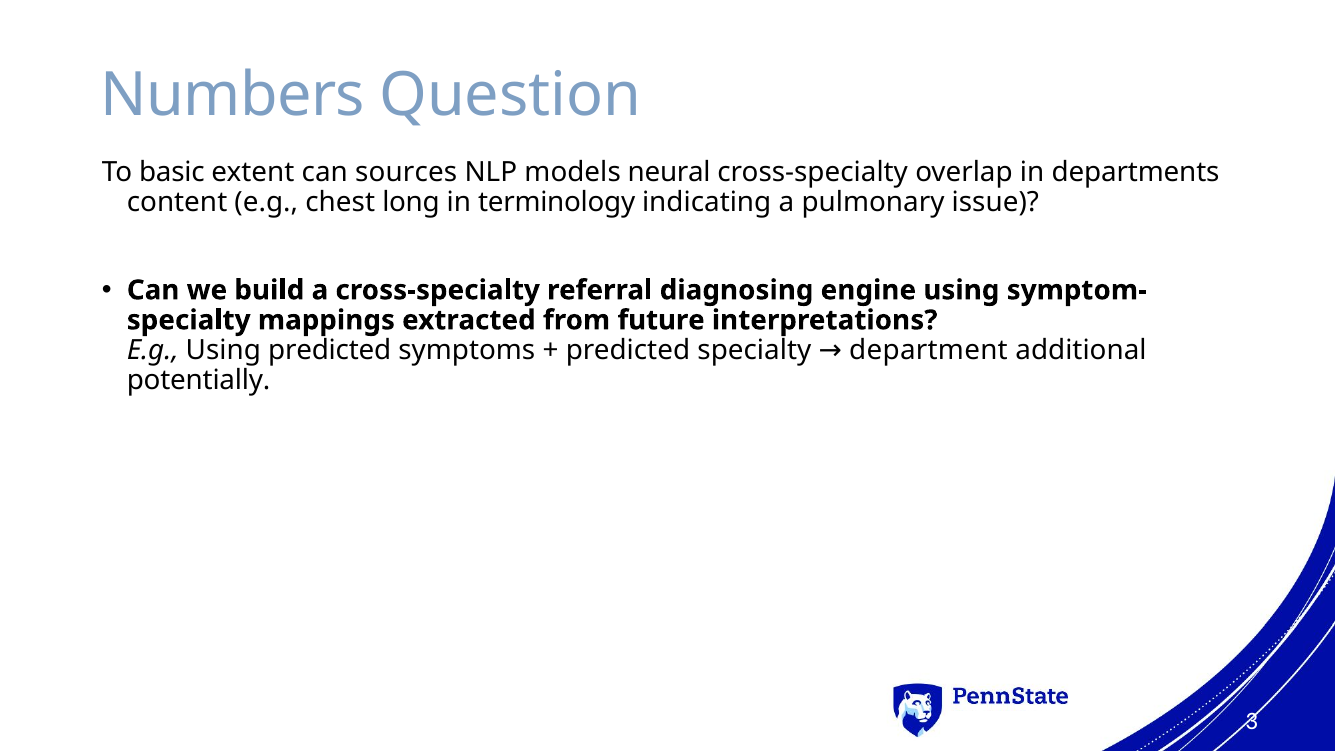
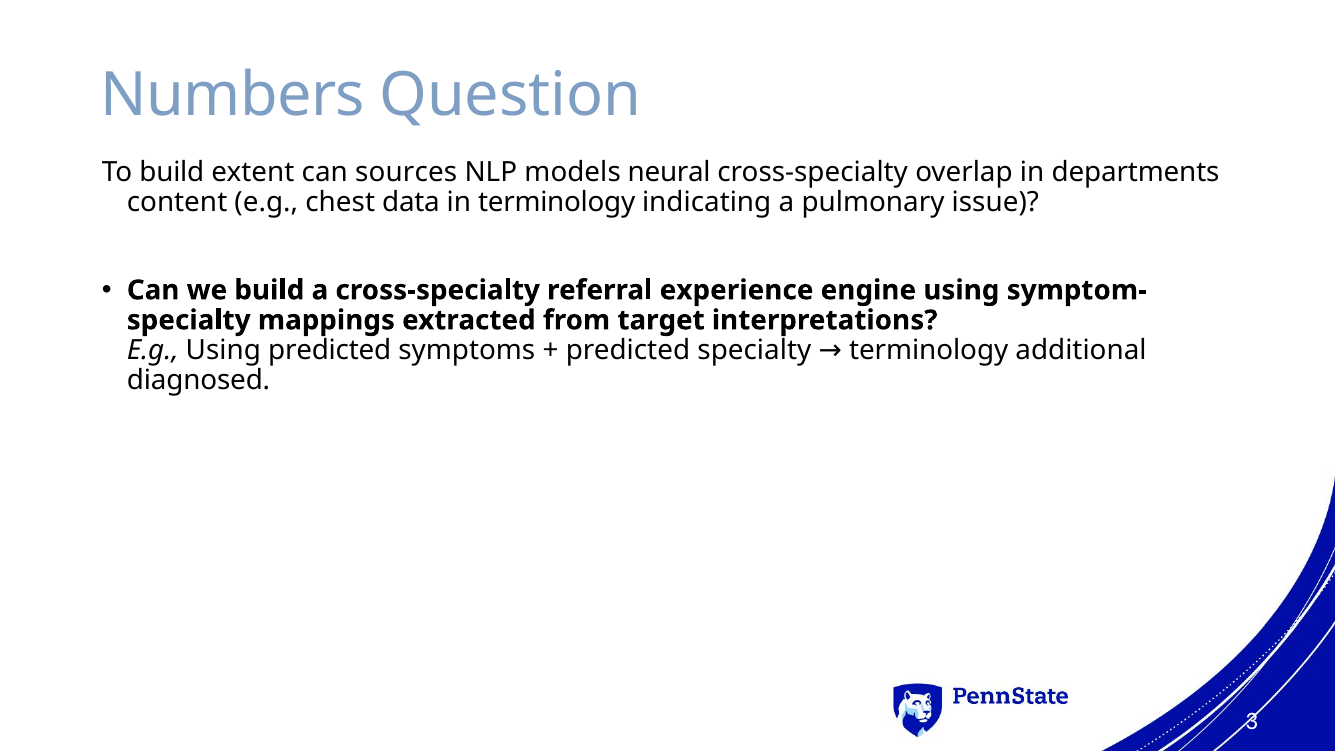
To basic: basic -> build
long: long -> data
diagnosing: diagnosing -> experience
future: future -> target
specialty department: department -> terminology
potentially: potentially -> diagnosed
